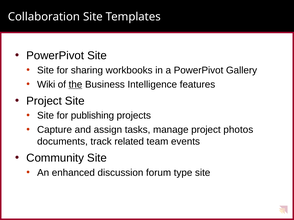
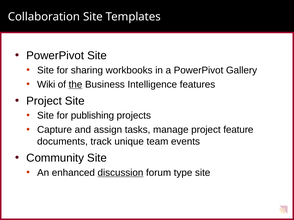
photos: photos -> feature
related: related -> unique
discussion underline: none -> present
